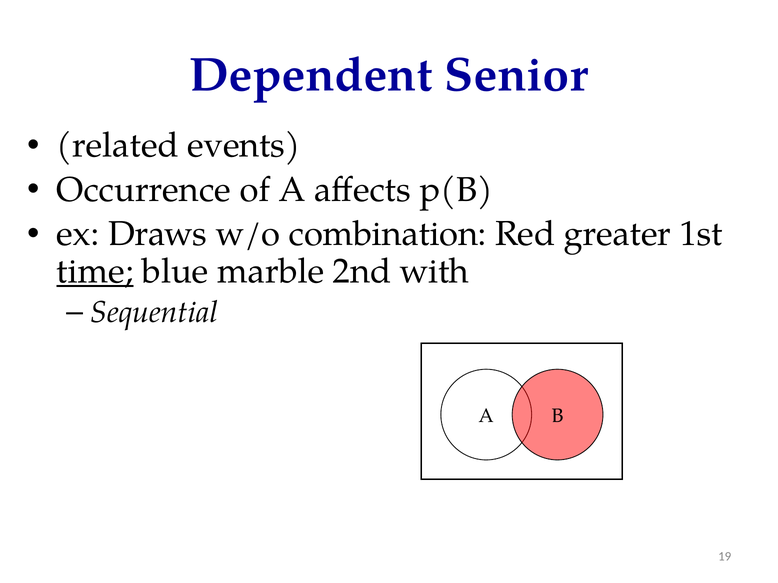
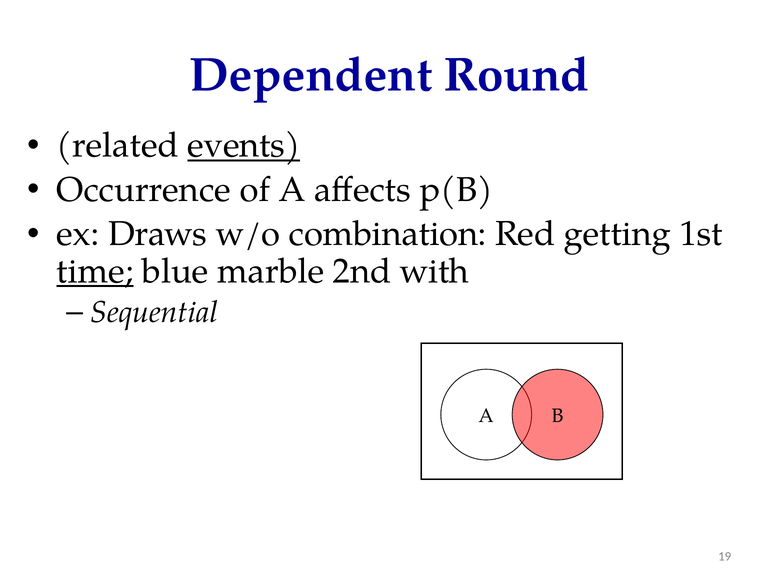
Senior: Senior -> Round
events underline: none -> present
greater: greater -> getting
